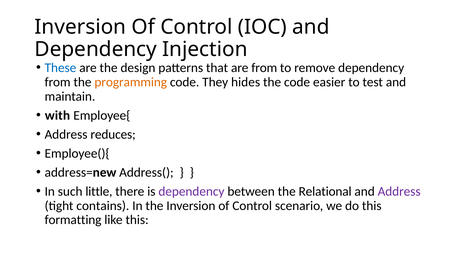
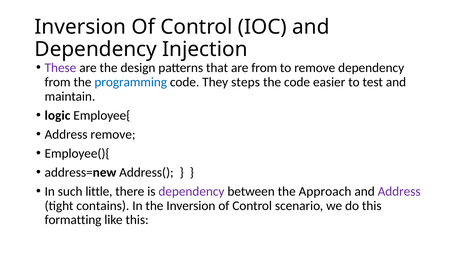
These colour: blue -> purple
programming colour: orange -> blue
hides: hides -> steps
with: with -> logic
Address reduces: reduces -> remove
Relational: Relational -> Approach
